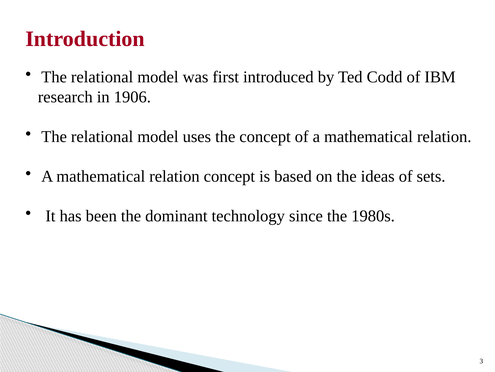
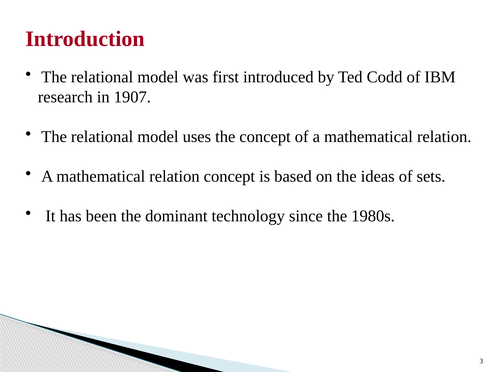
1906: 1906 -> 1907
